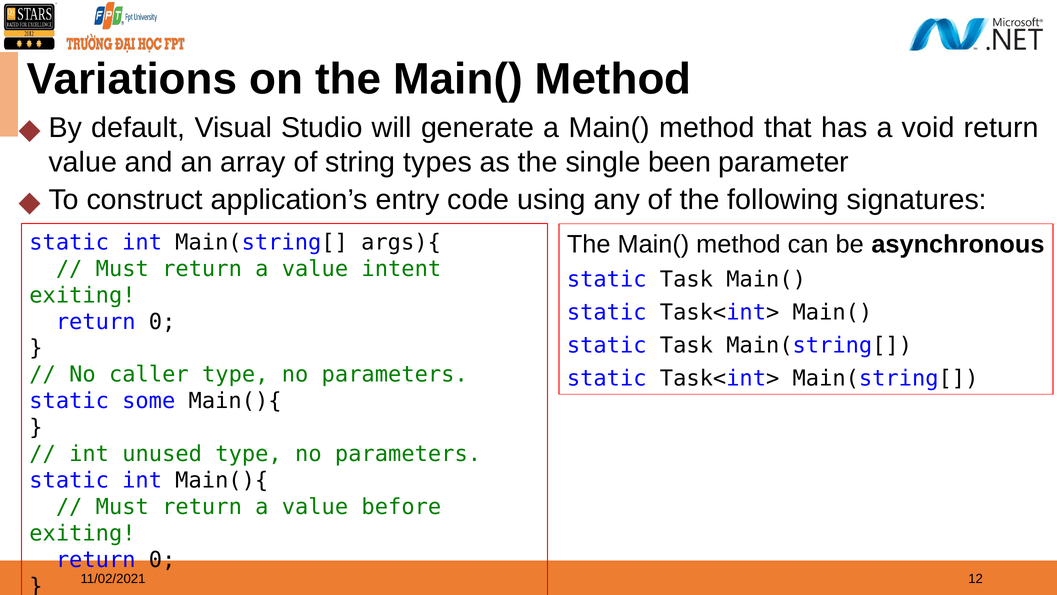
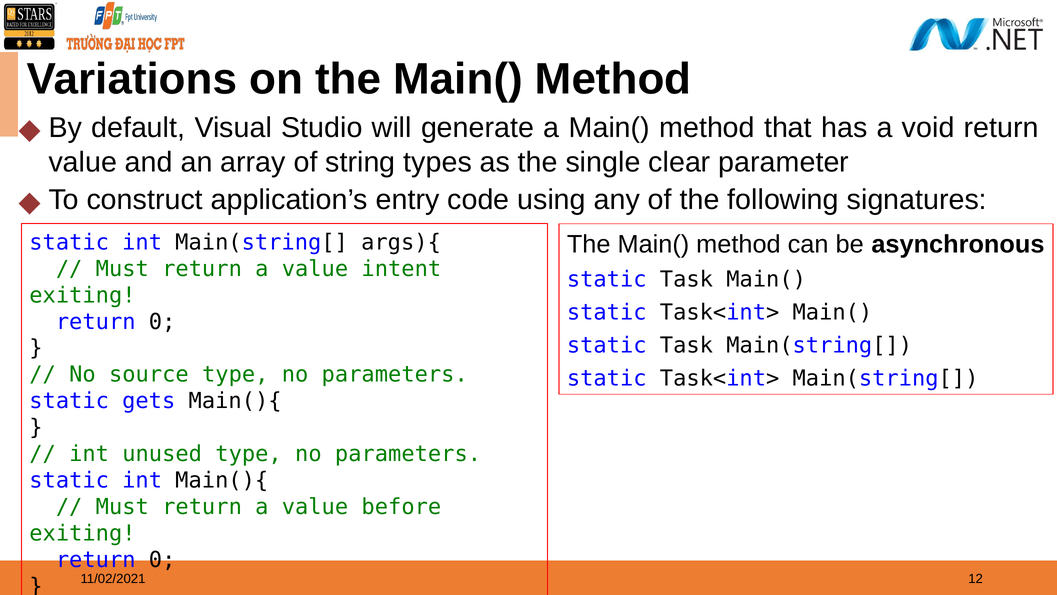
been: been -> clear
caller: caller -> source
some: some -> gets
